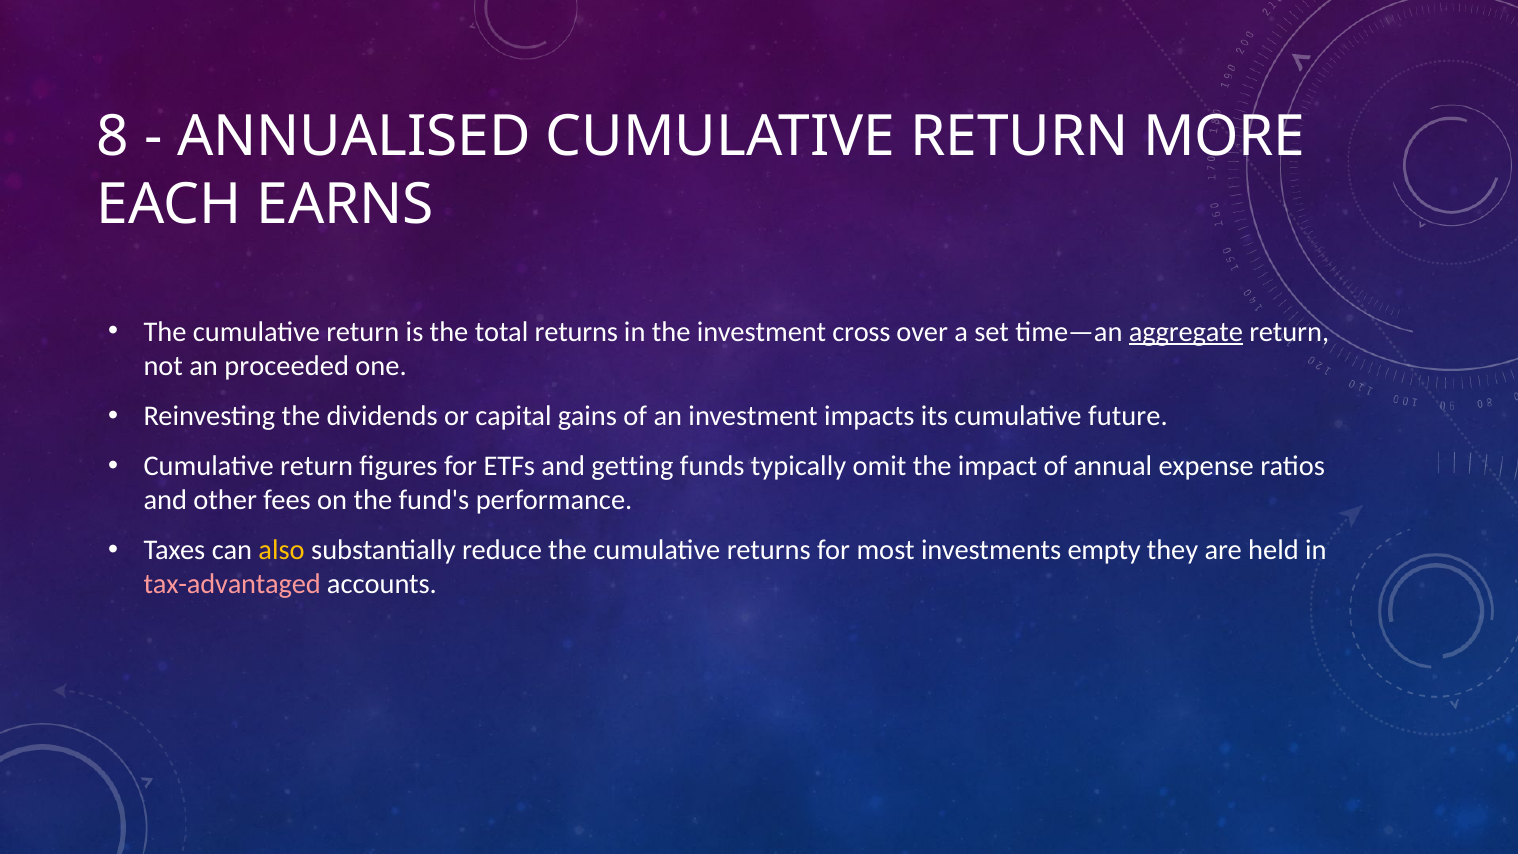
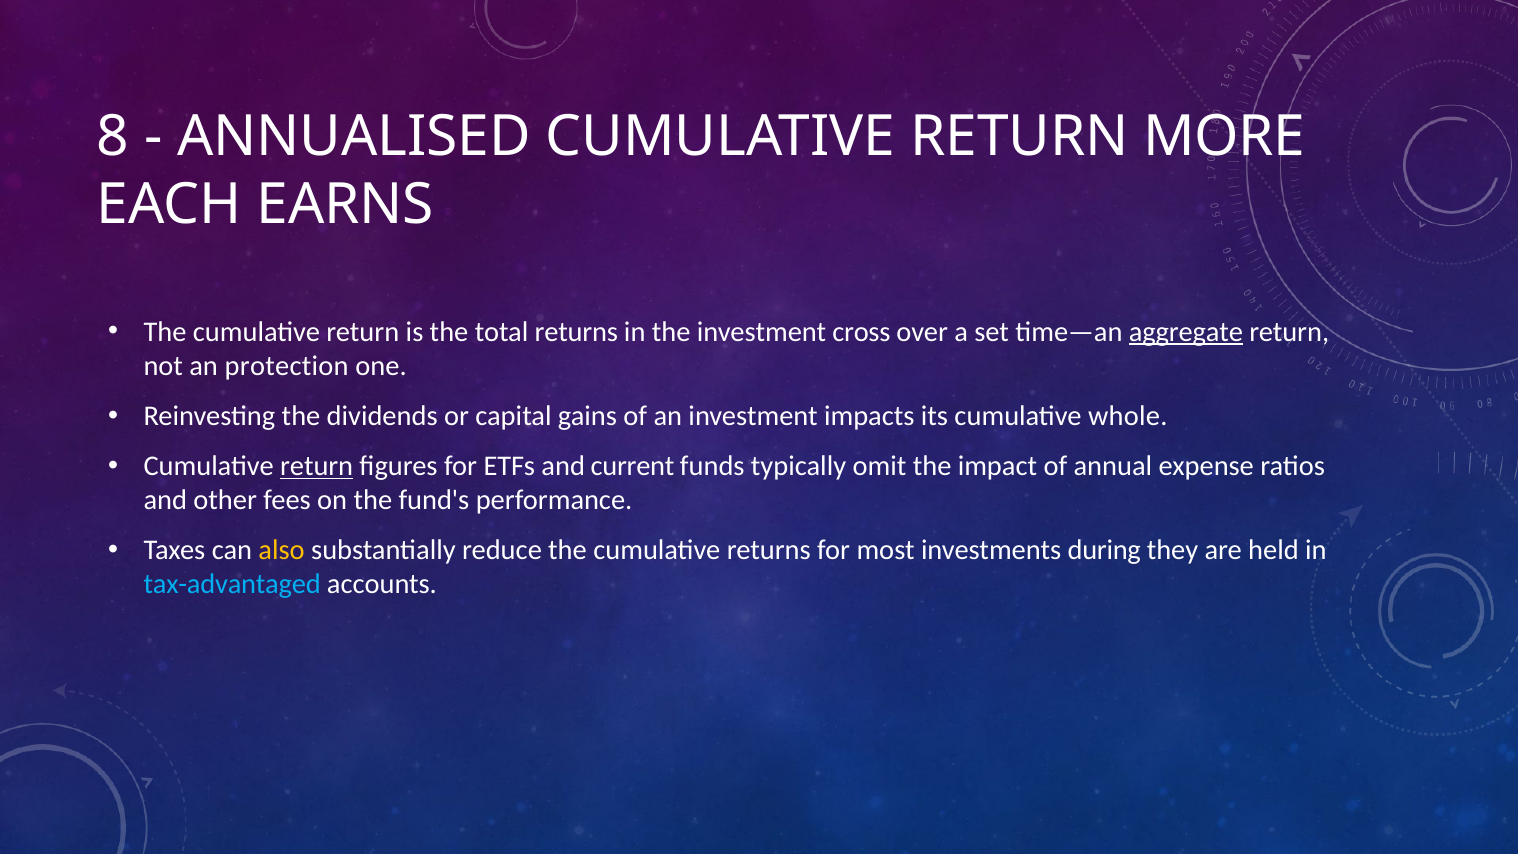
proceeded: proceeded -> protection
future: future -> whole
return at (317, 466) underline: none -> present
getting: getting -> current
empty: empty -> during
tax-advantaged colour: pink -> light blue
